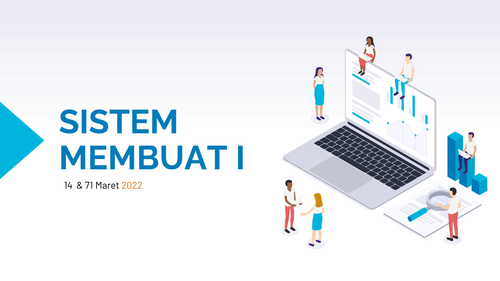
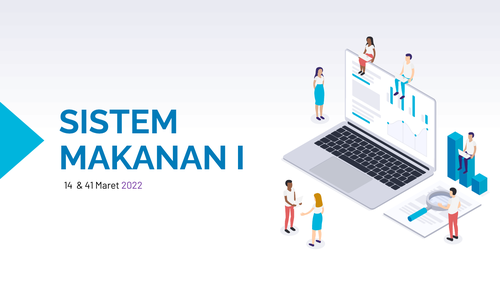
MEMBUAT: MEMBUAT -> MAKANAN
71: 71 -> 41
2022 colour: orange -> purple
